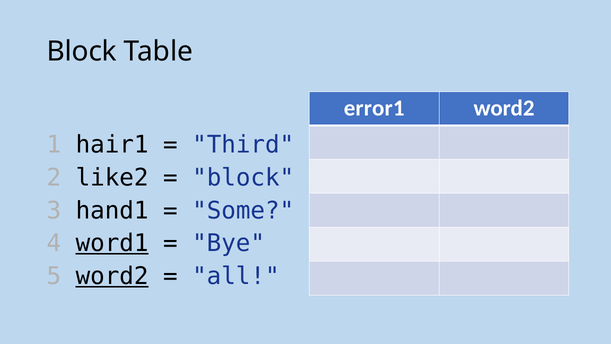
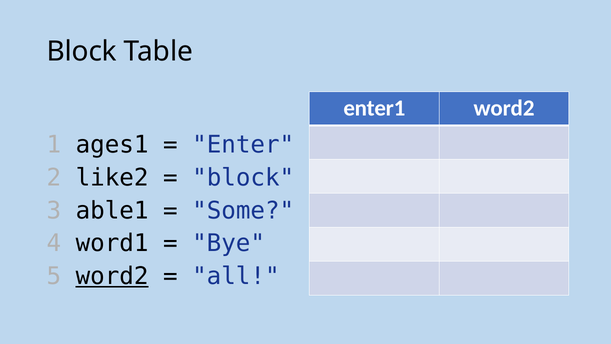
error1: error1 -> enter1
hair1: hair1 -> ages1
Third: Third -> Enter
hand1: hand1 -> able1
word1 underline: present -> none
